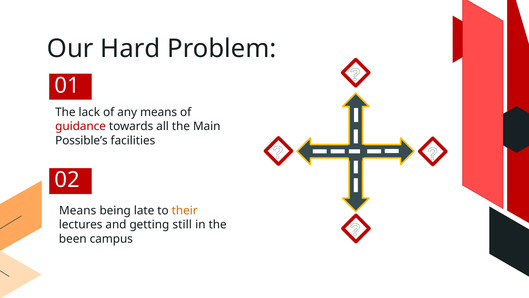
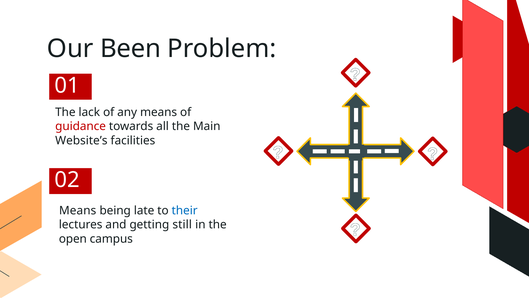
Hard: Hard -> Been
Possible’s: Possible’s -> Website’s
their colour: orange -> blue
been: been -> open
